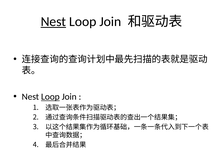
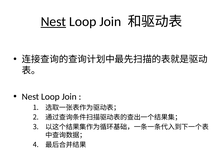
Loop at (50, 97) underline: present -> none
